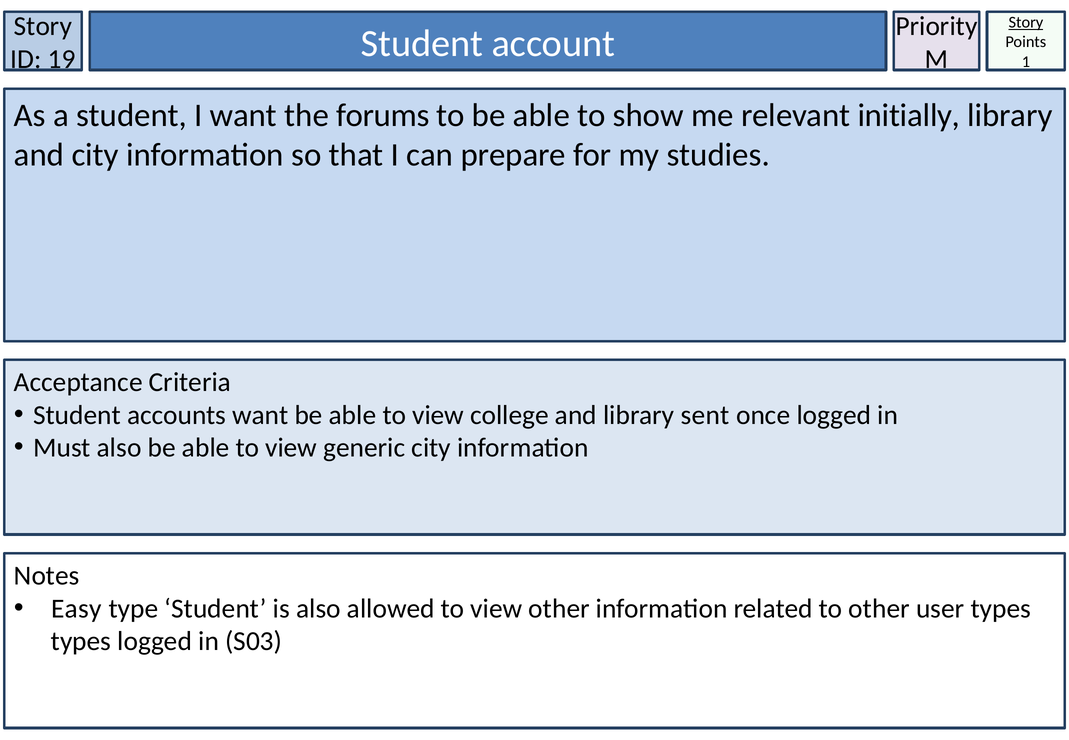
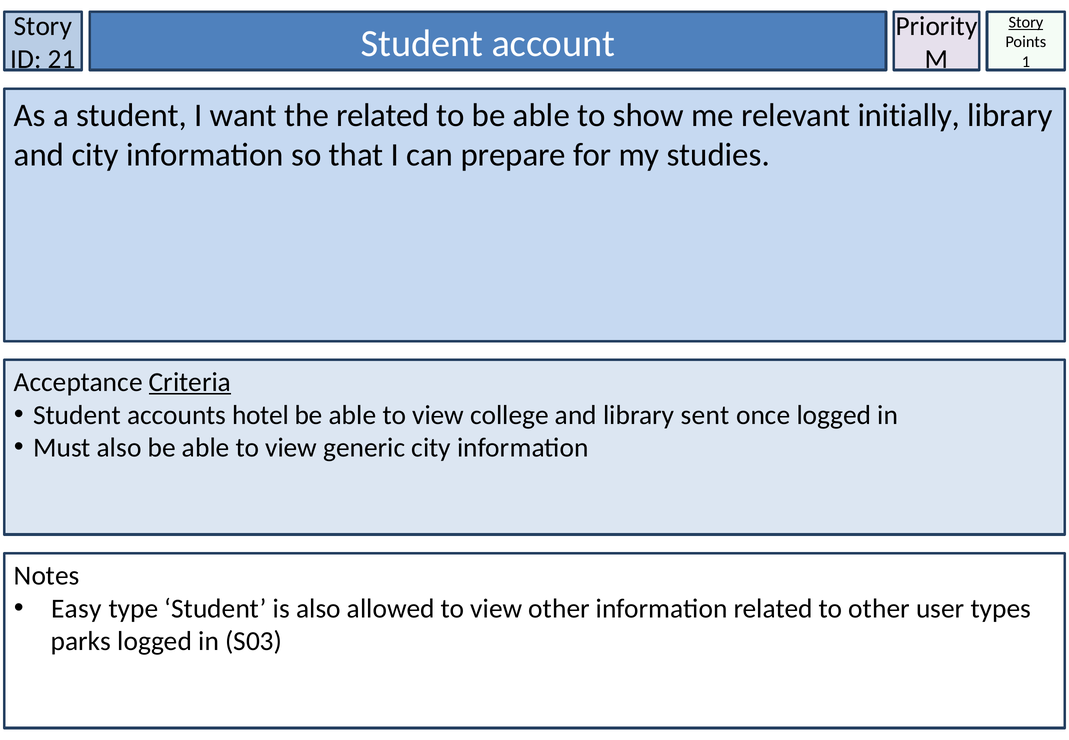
19: 19 -> 21
the forums: forums -> related
Criteria underline: none -> present
accounts want: want -> hotel
types at (81, 641): types -> parks
